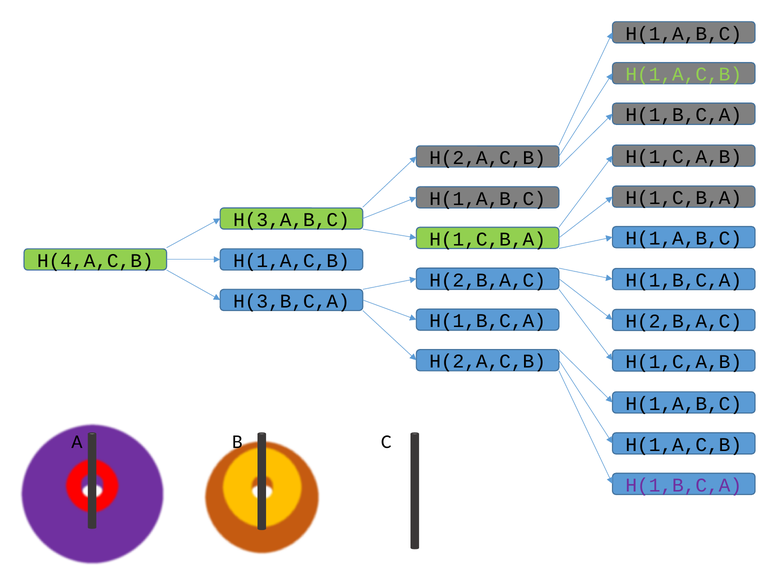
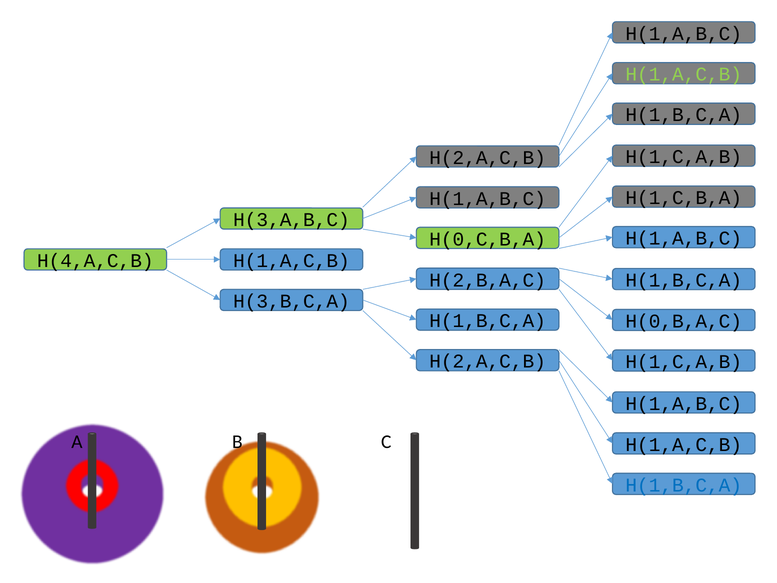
H(1,C,B,A at (488, 239): H(1,C,B,A -> H(0,C,B,A
H(2,B,A,C at (684, 321): H(2,B,A,C -> H(0,B,A,C
H(1,B,C,A at (684, 485) colour: purple -> blue
